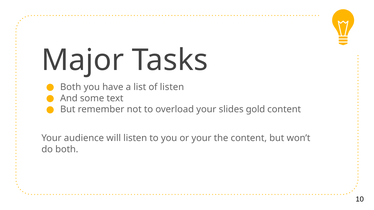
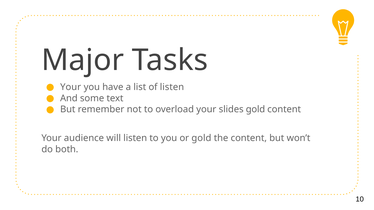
Both at (71, 87): Both -> Your
or your: your -> gold
